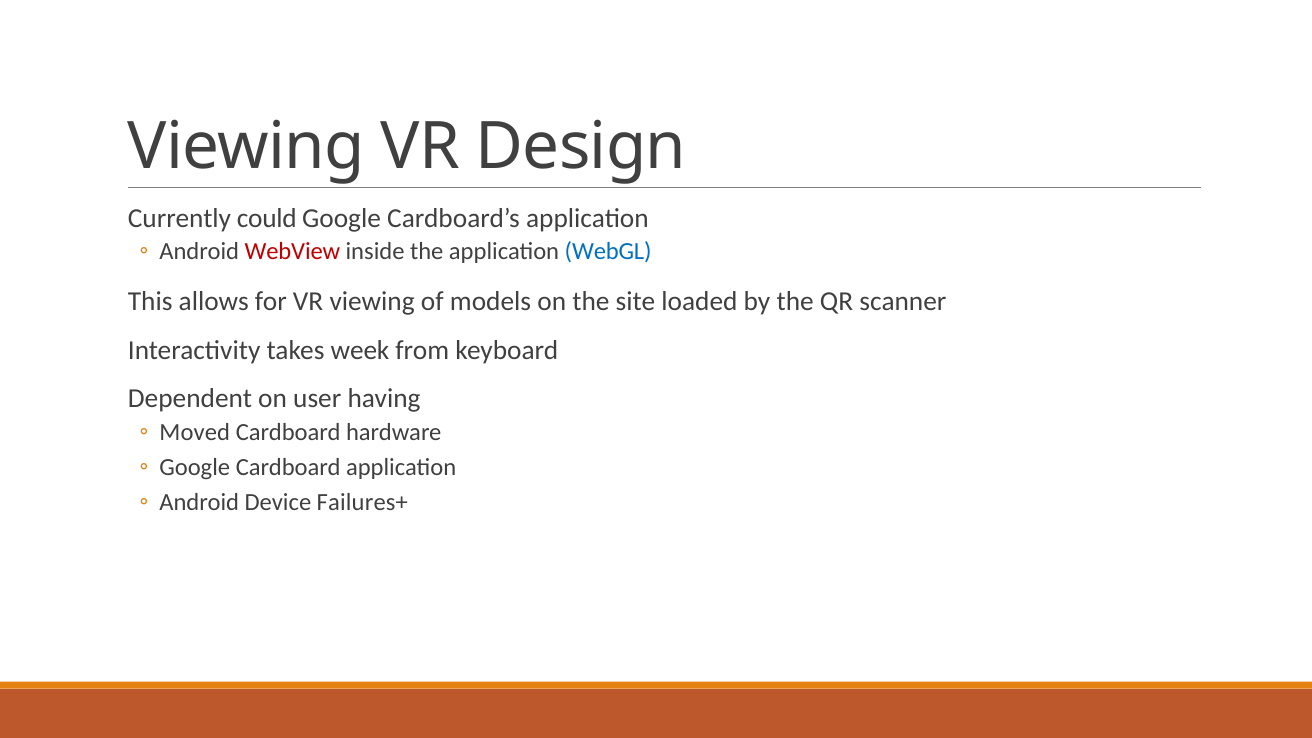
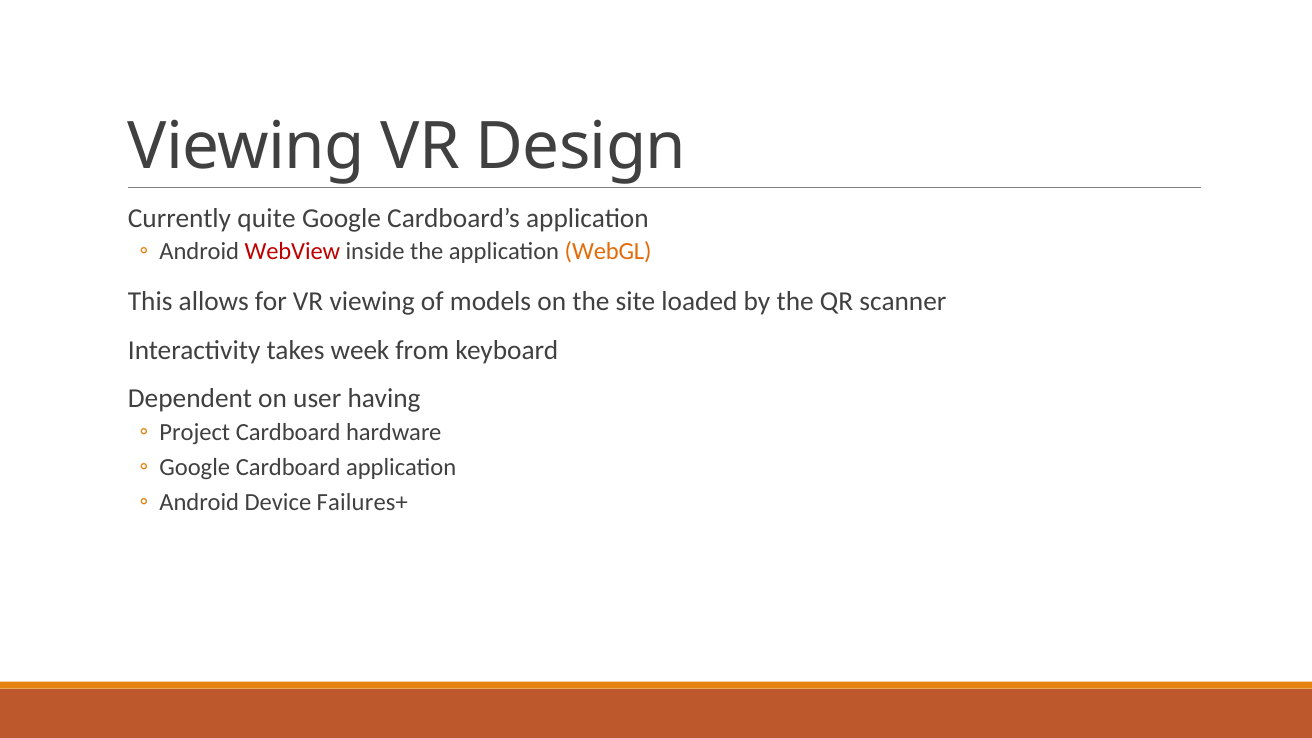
could: could -> quite
WebGL colour: blue -> orange
Moved: Moved -> Project
